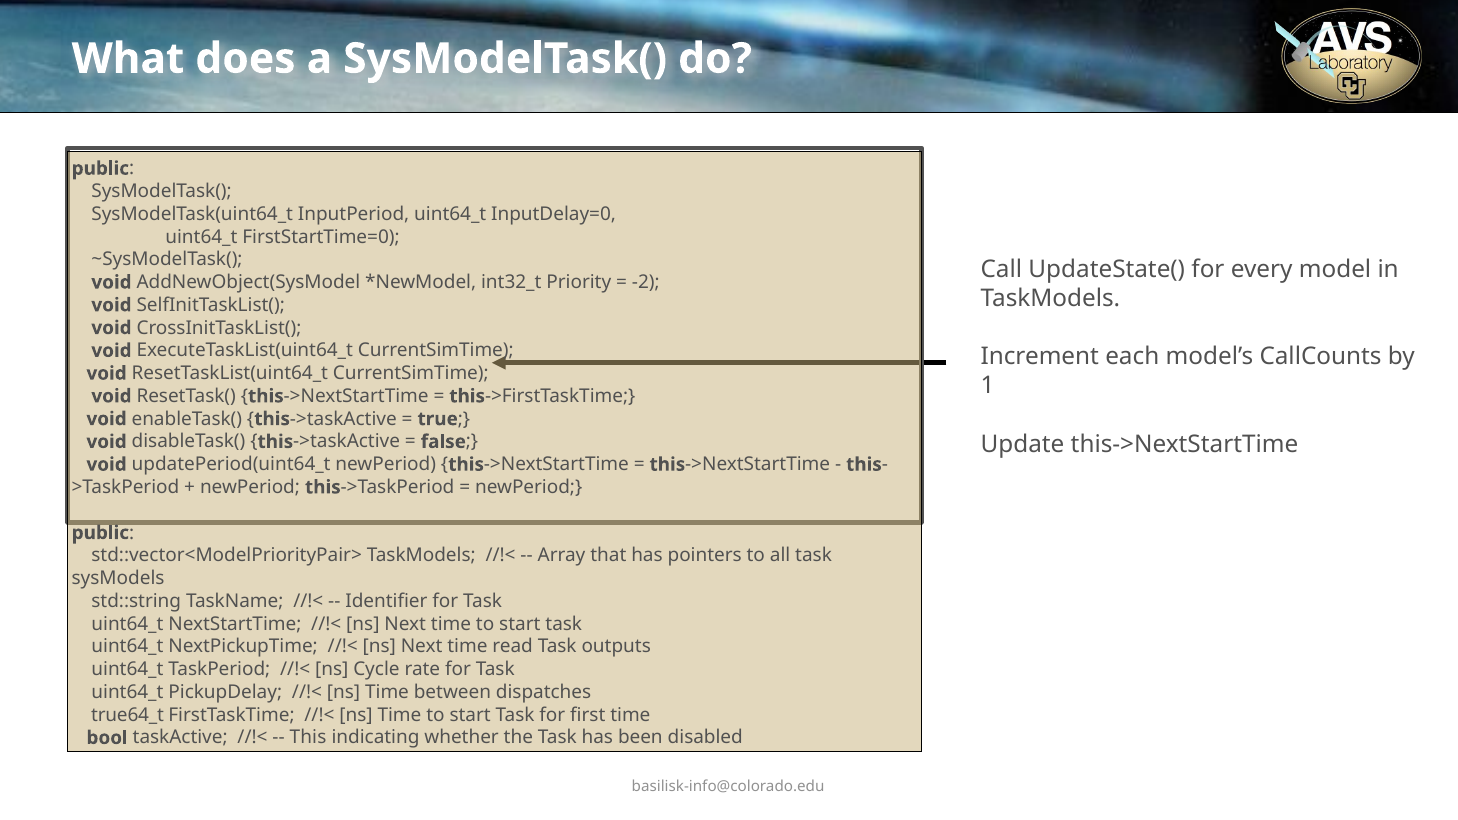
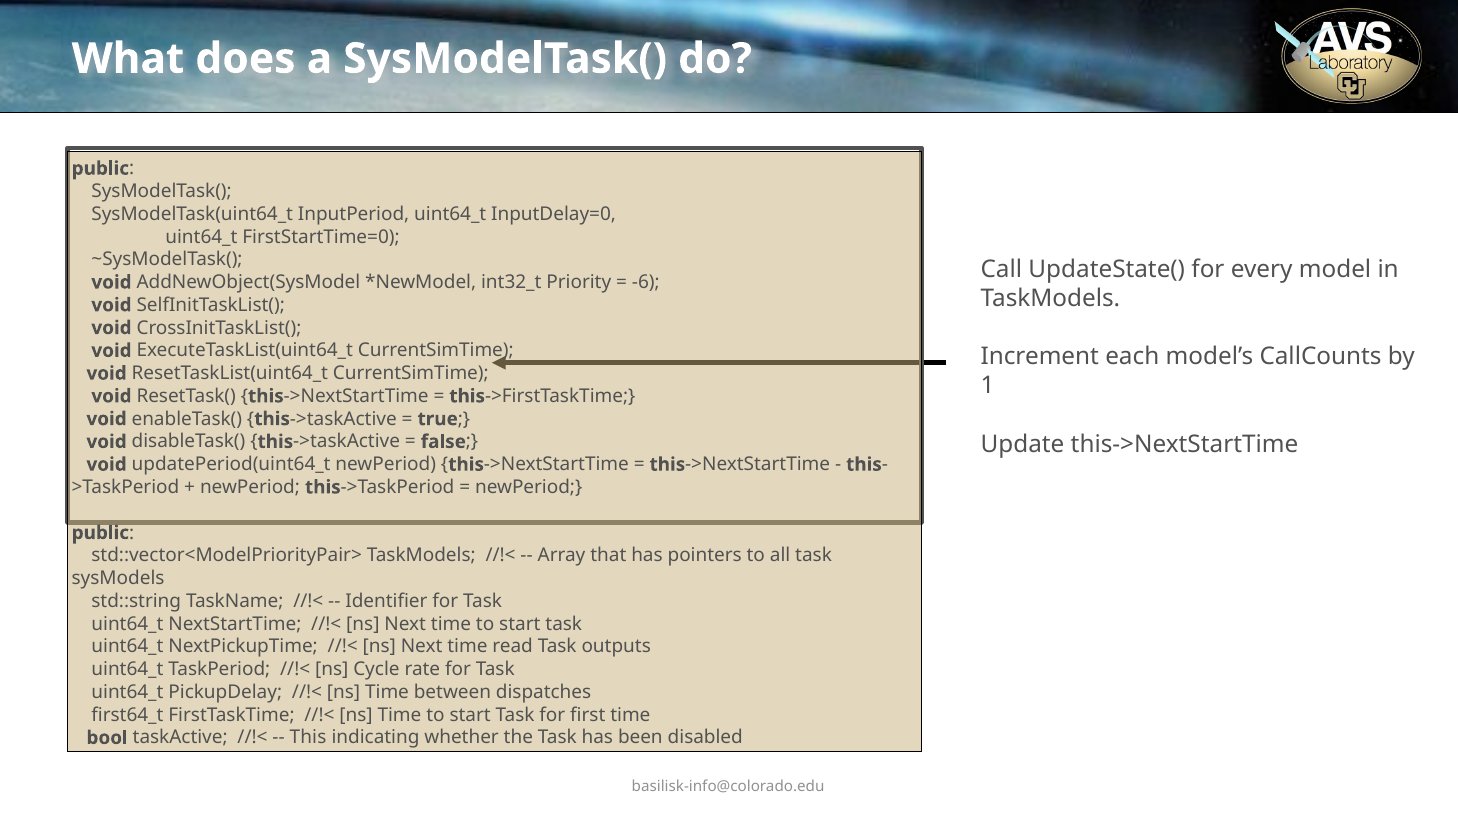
-2: -2 -> -6
true64_t: true64_t -> first64_t
